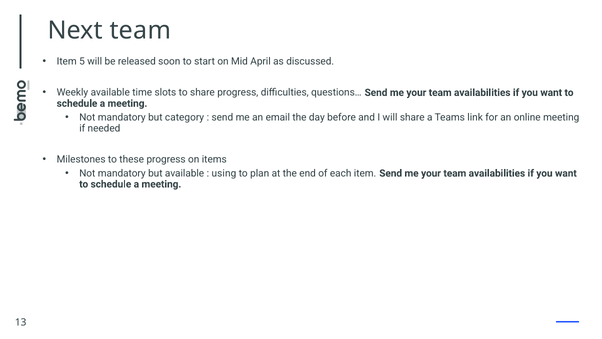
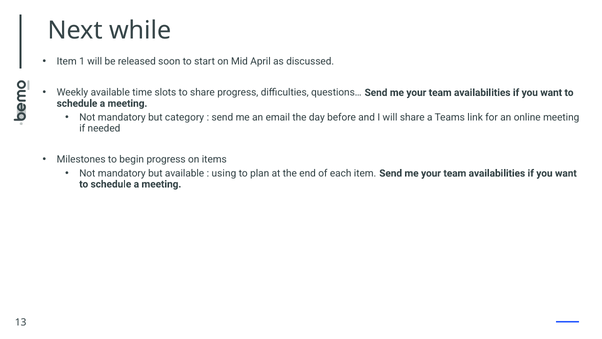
Next team: team -> while
5: 5 -> 1
these: these -> begin
